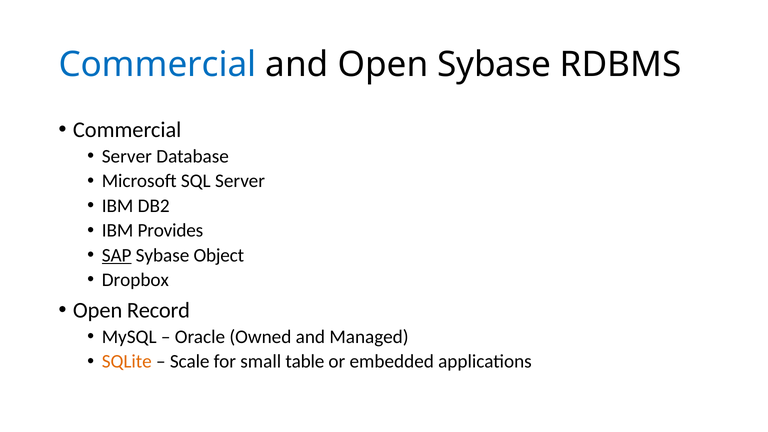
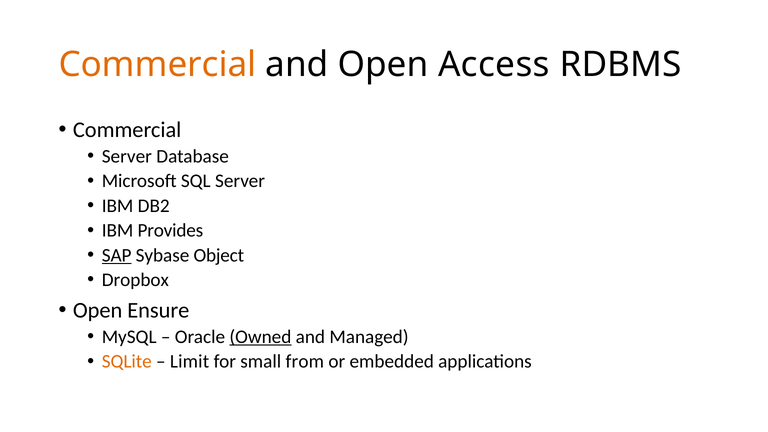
Commercial at (158, 65) colour: blue -> orange
Open Sybase: Sybase -> Access
Record: Record -> Ensure
Owned underline: none -> present
Scale: Scale -> Limit
table: table -> from
